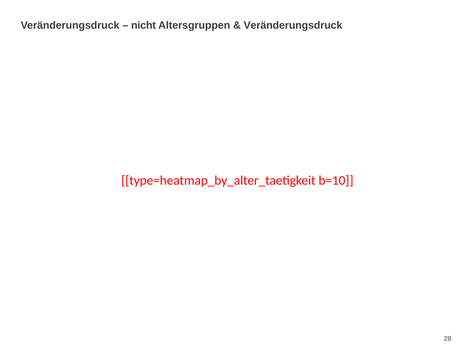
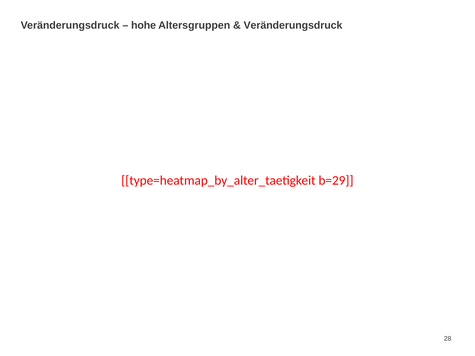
nicht: nicht -> hohe
b=10: b=10 -> b=29
